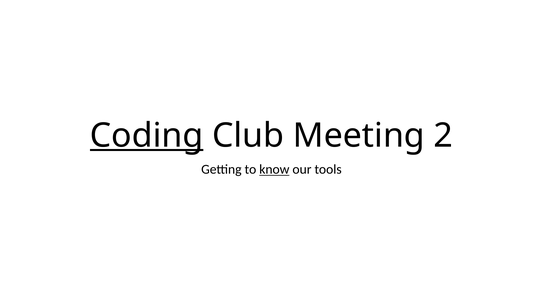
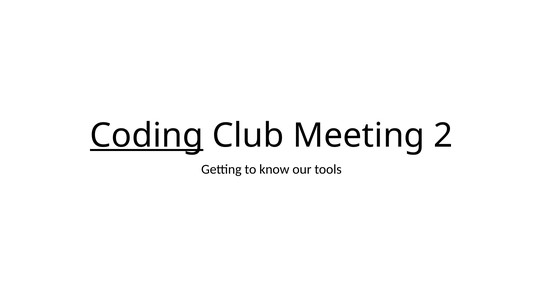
know underline: present -> none
